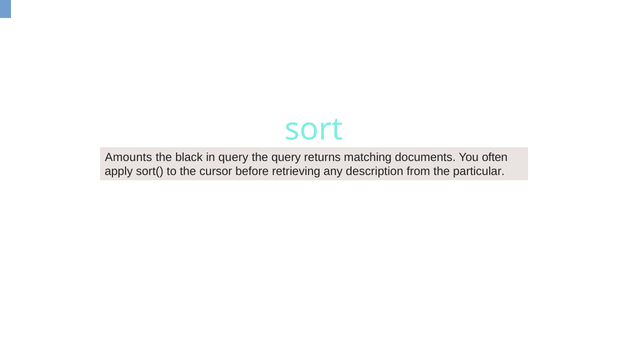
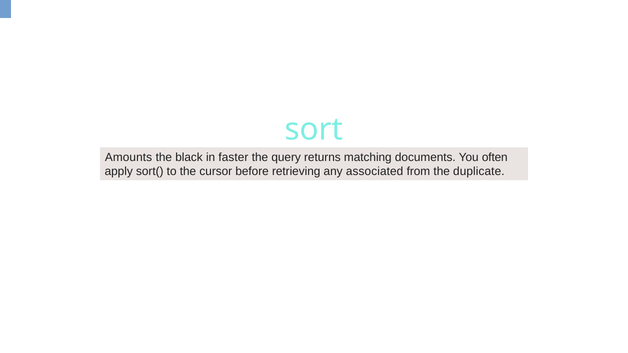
in query: query -> faster
description: description -> associated
particular: particular -> duplicate
